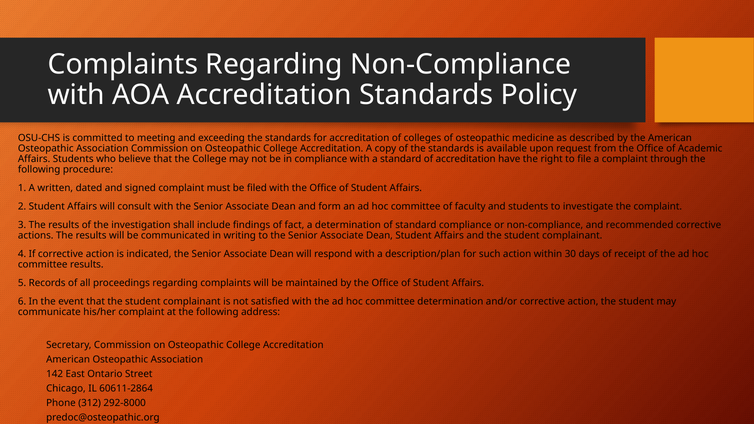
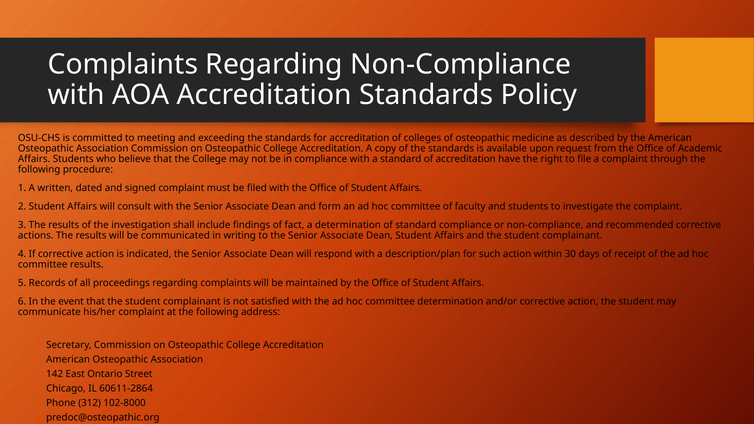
292-8000: 292-8000 -> 102-8000
